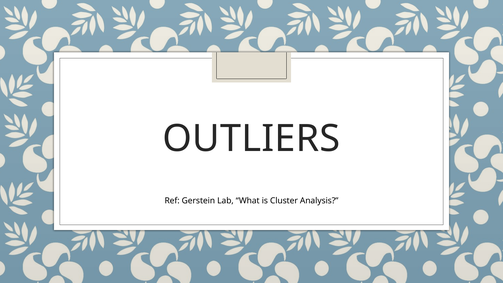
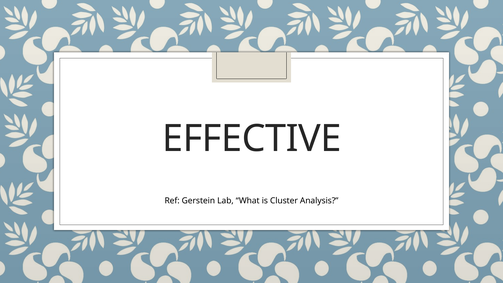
OUTLIERS: OUTLIERS -> EFFECTIVE
